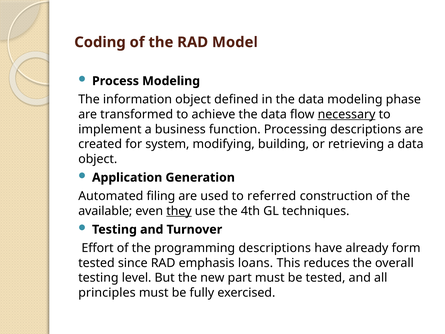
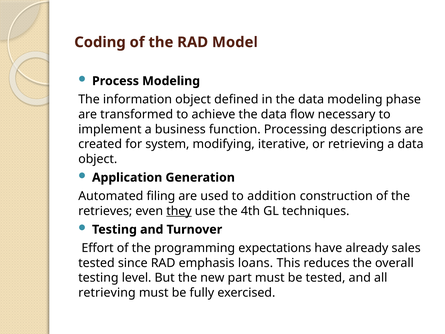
necessary underline: present -> none
building: building -> iterative
referred: referred -> addition
available: available -> retrieves
programming descriptions: descriptions -> expectations
form: form -> sales
principles at (107, 292): principles -> retrieving
